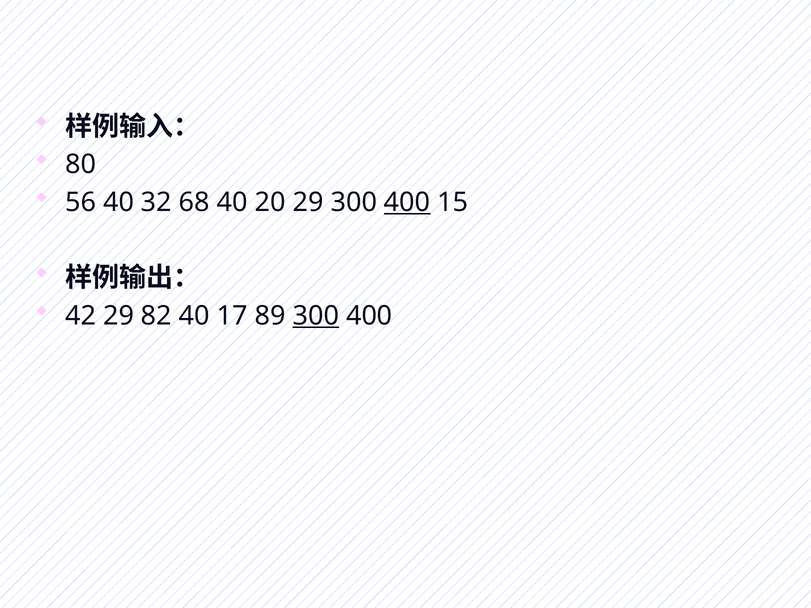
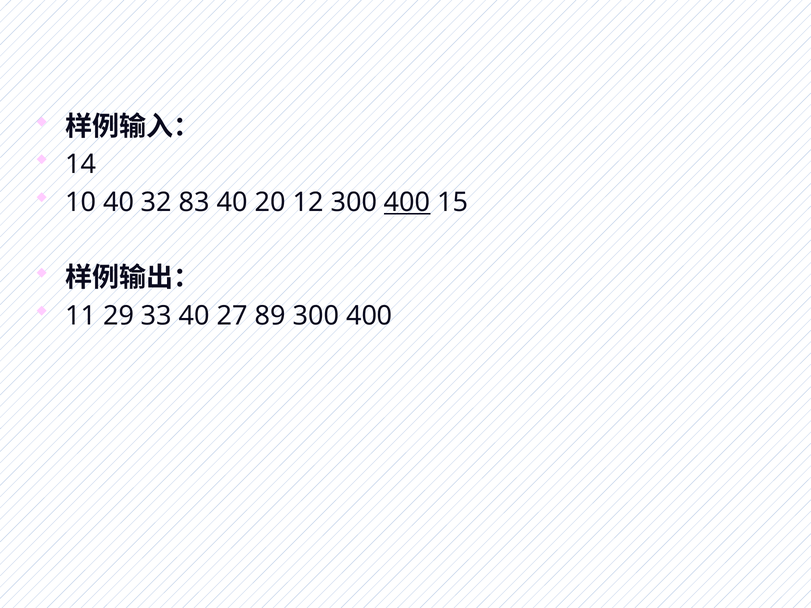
80: 80 -> 14
56: 56 -> 10
68: 68 -> 83
20 29: 29 -> 12
42: 42 -> 11
82: 82 -> 33
17: 17 -> 27
300 at (316, 316) underline: present -> none
